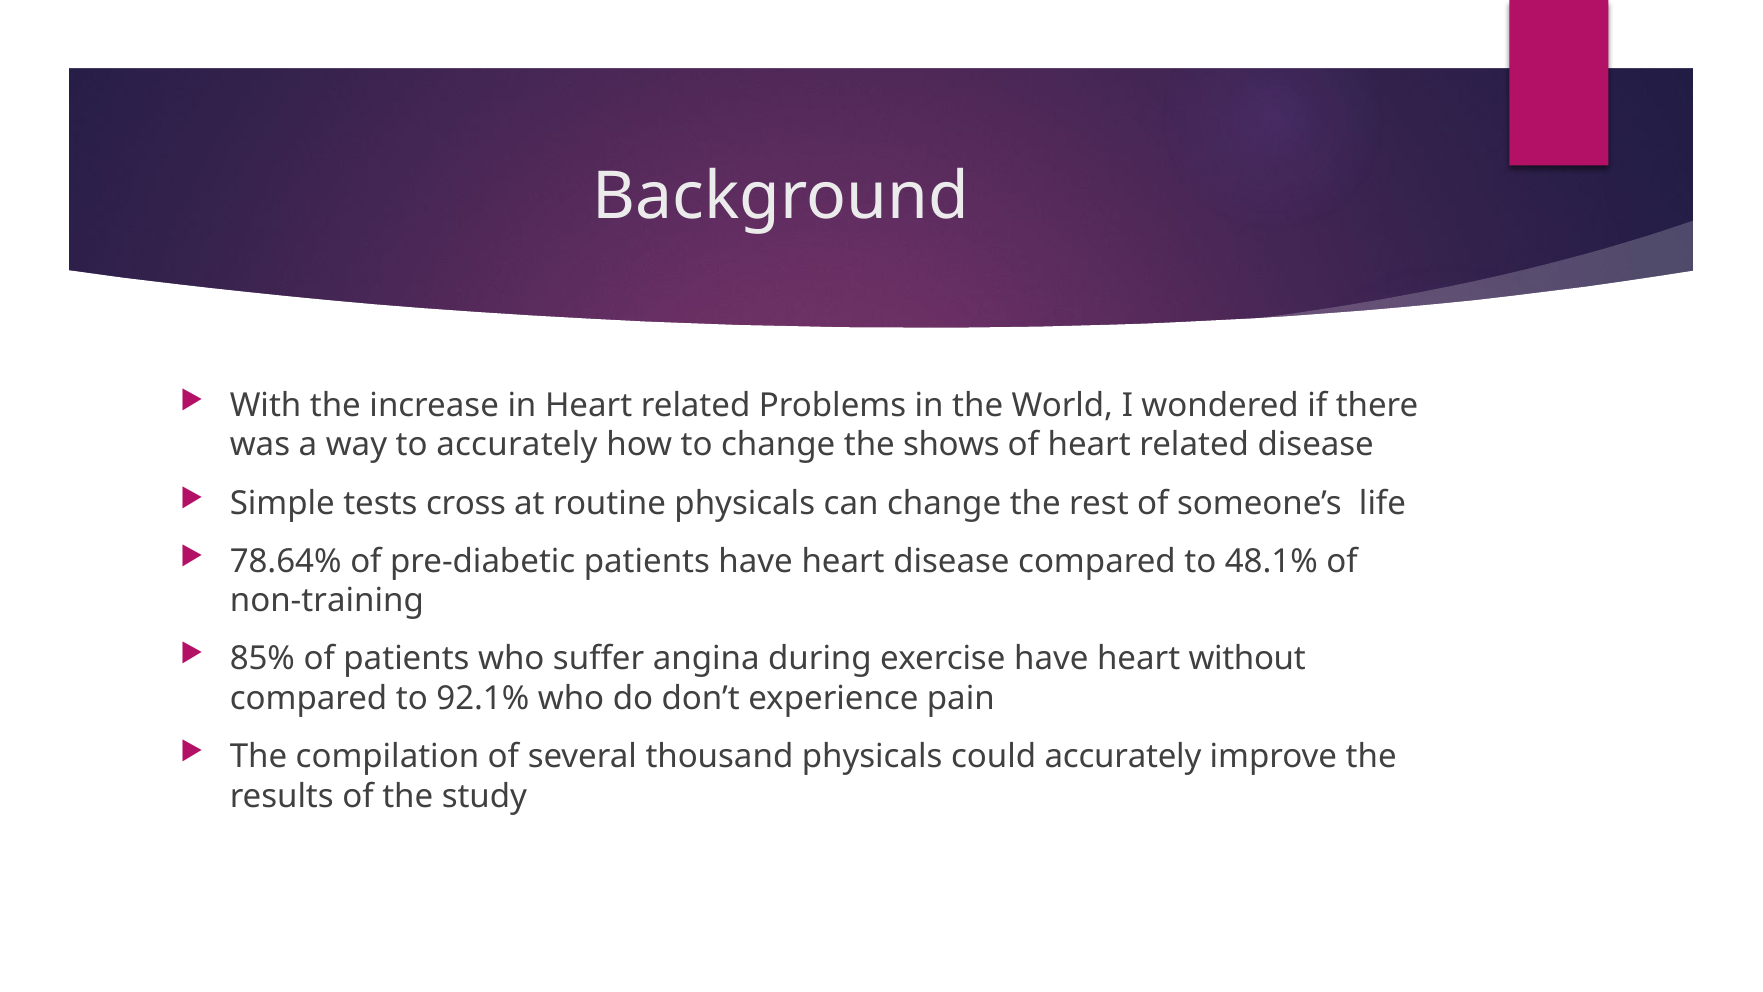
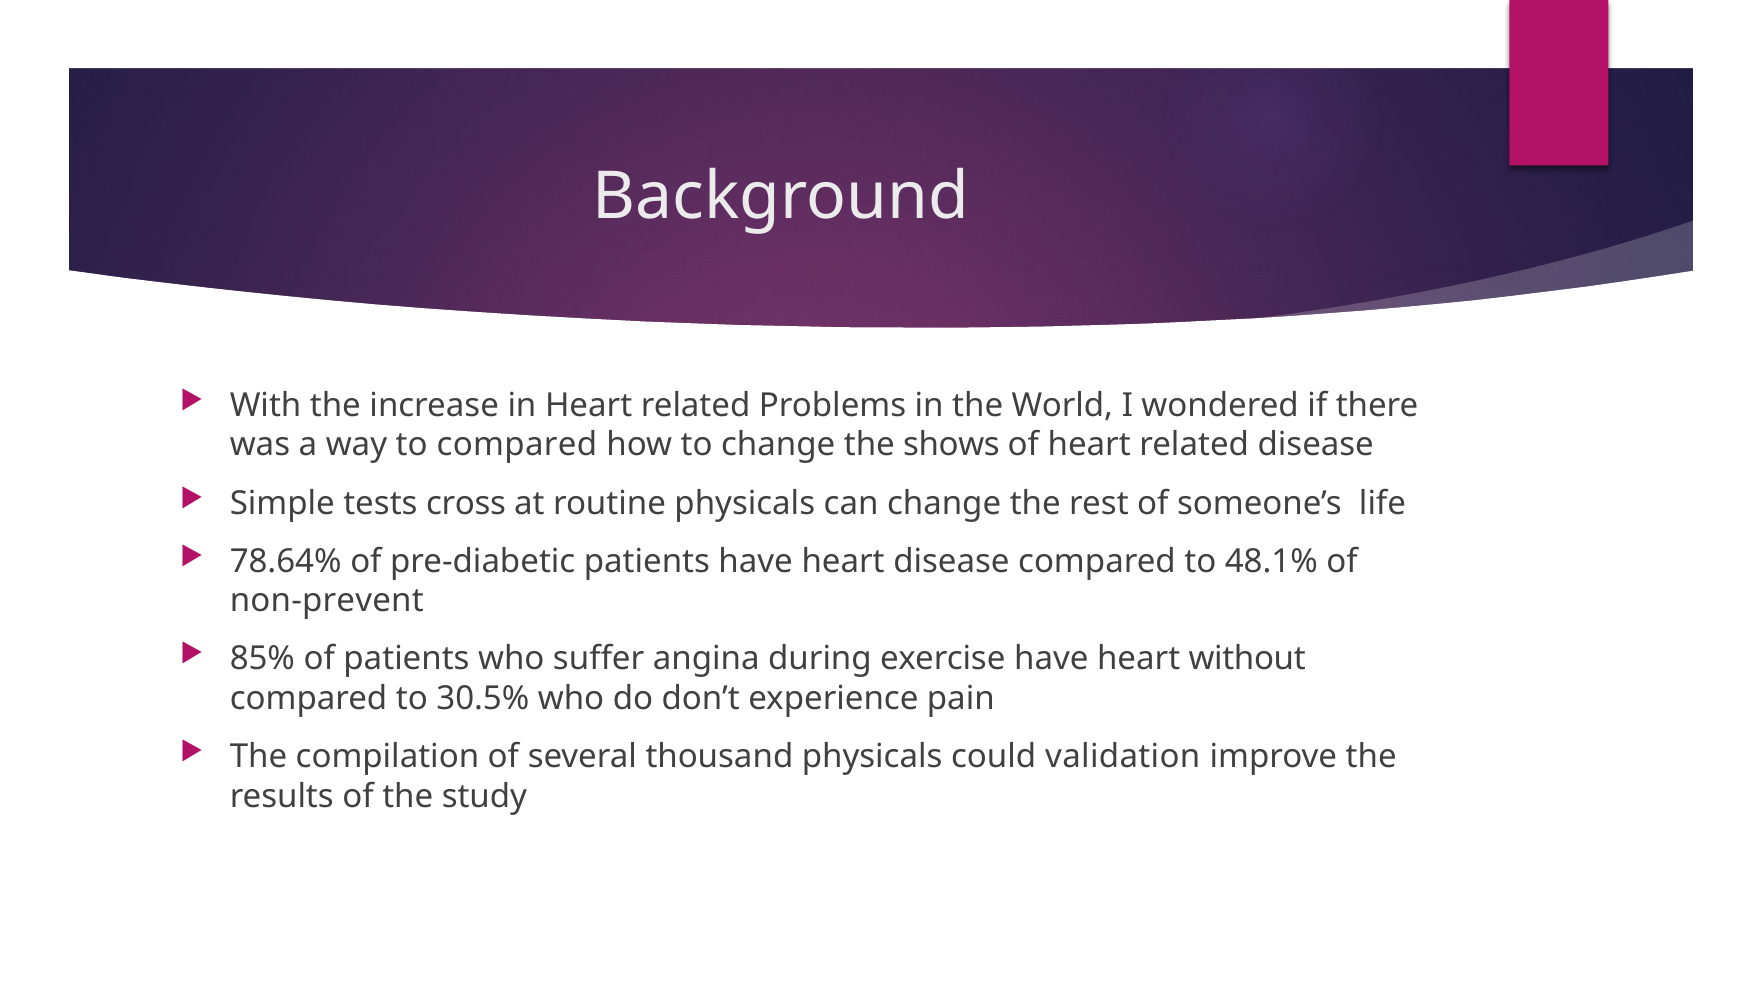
to accurately: accurately -> compared
non-training: non-training -> non-prevent
92.1%: 92.1% -> 30.5%
could accurately: accurately -> validation
